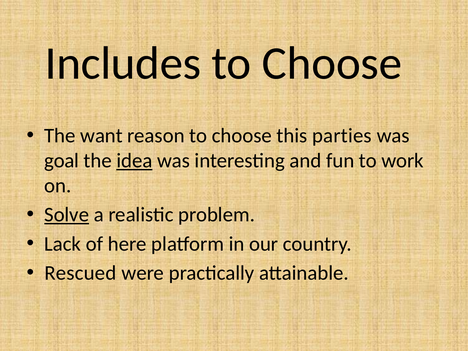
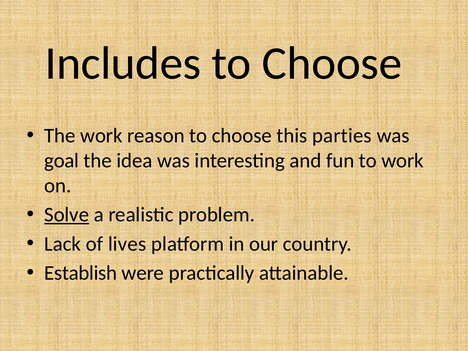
The want: want -> work
idea underline: present -> none
here: here -> lives
Rescued: Rescued -> Establish
